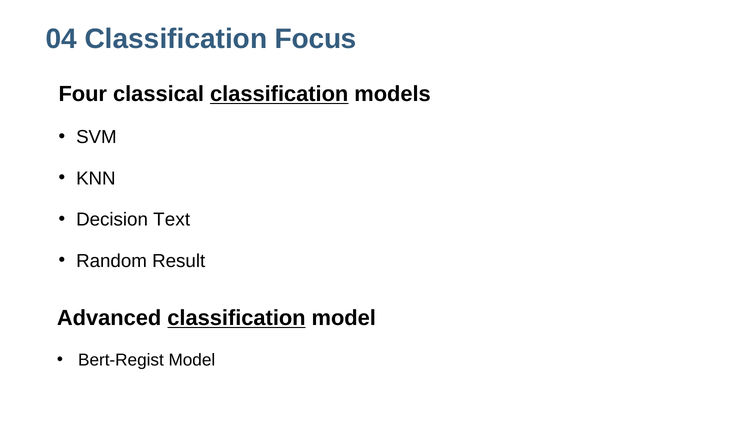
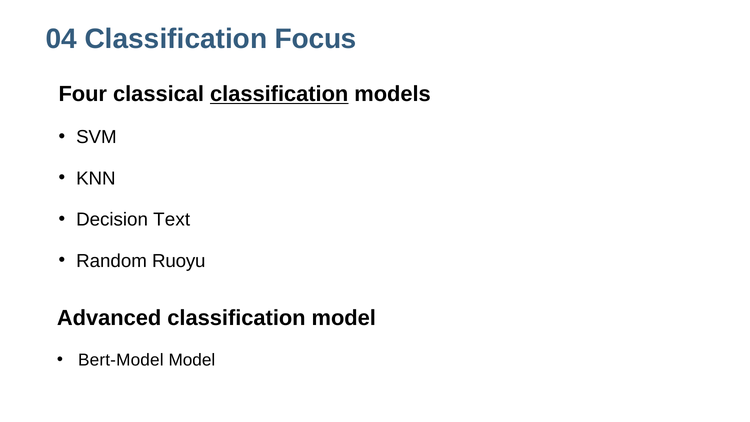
Result: Result -> Ruoyu
classification at (236, 318) underline: present -> none
Bert-Regist: Bert-Regist -> Bert-Model
